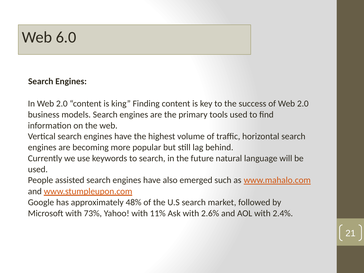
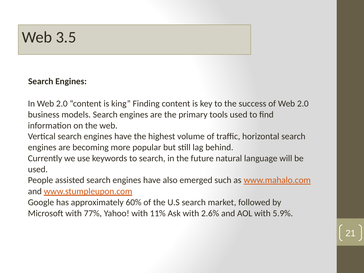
6.0: 6.0 -> 3.5
48%: 48% -> 60%
73%: 73% -> 77%
2.4%: 2.4% -> 5.9%
